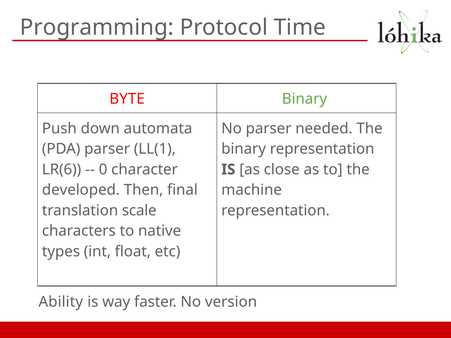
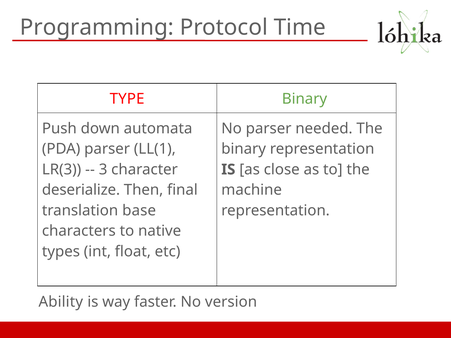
BYTE: BYTE -> TYPE
LR(6: LR(6 -> LR(3
0: 0 -> 3
developed: developed -> deserialize
scale: scale -> base
